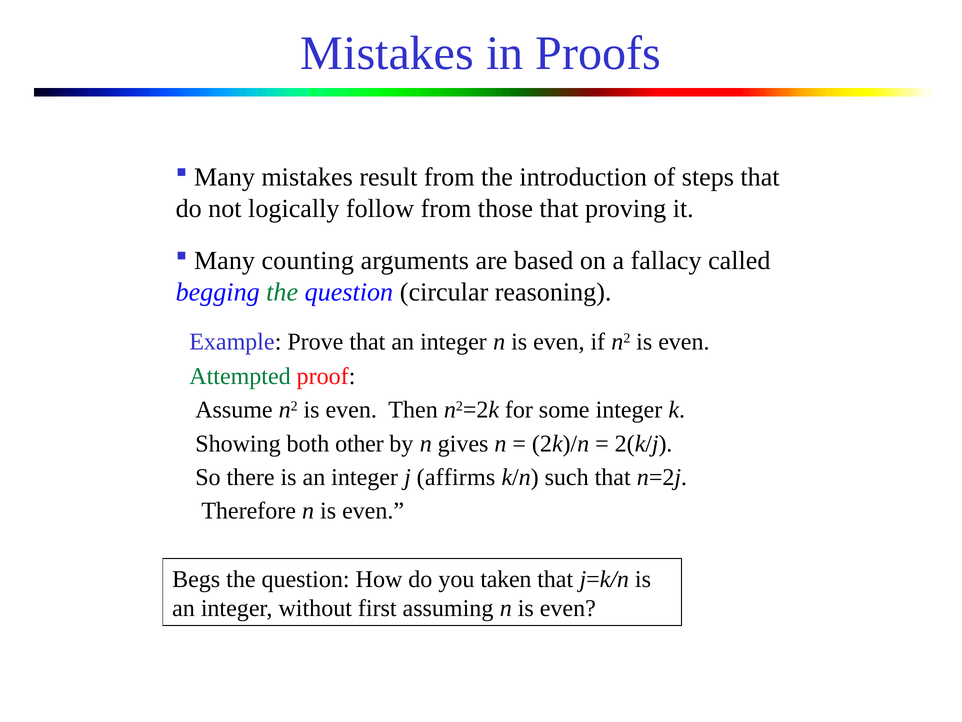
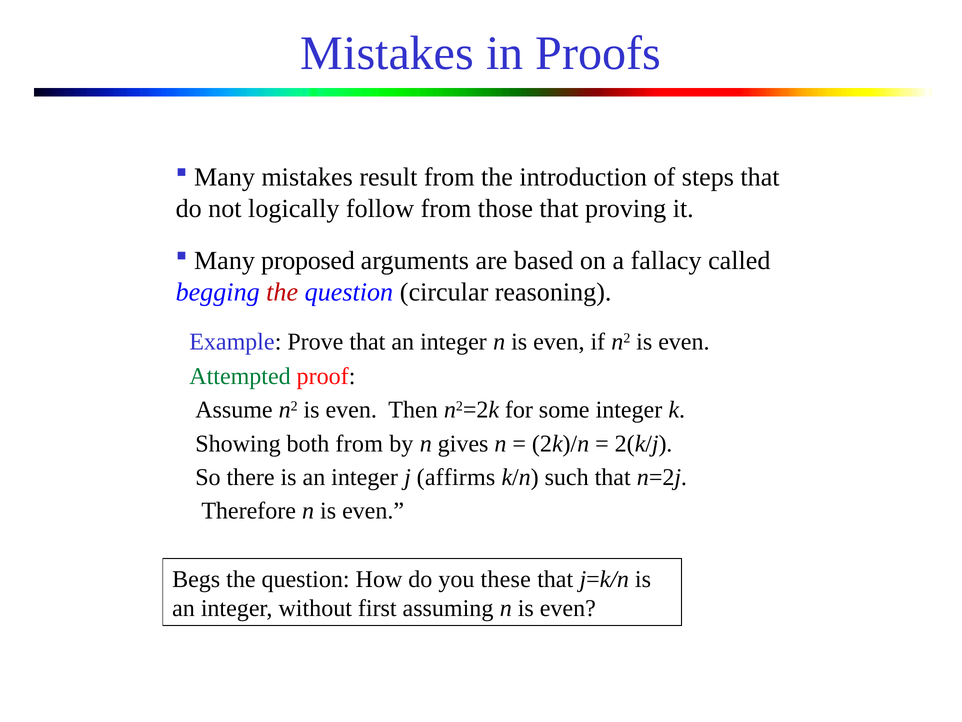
counting: counting -> proposed
the at (282, 292) colour: green -> red
both other: other -> from
taken: taken -> these
